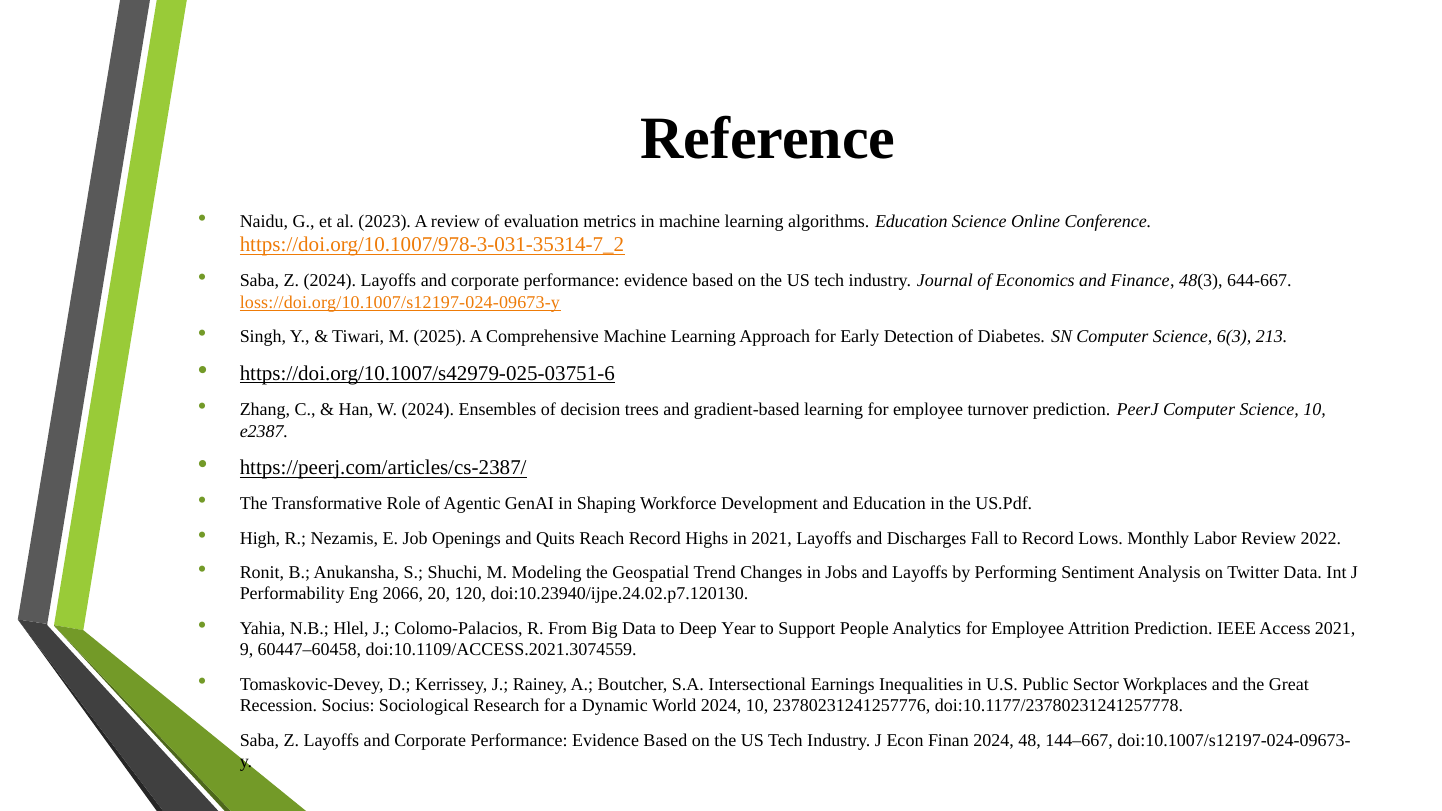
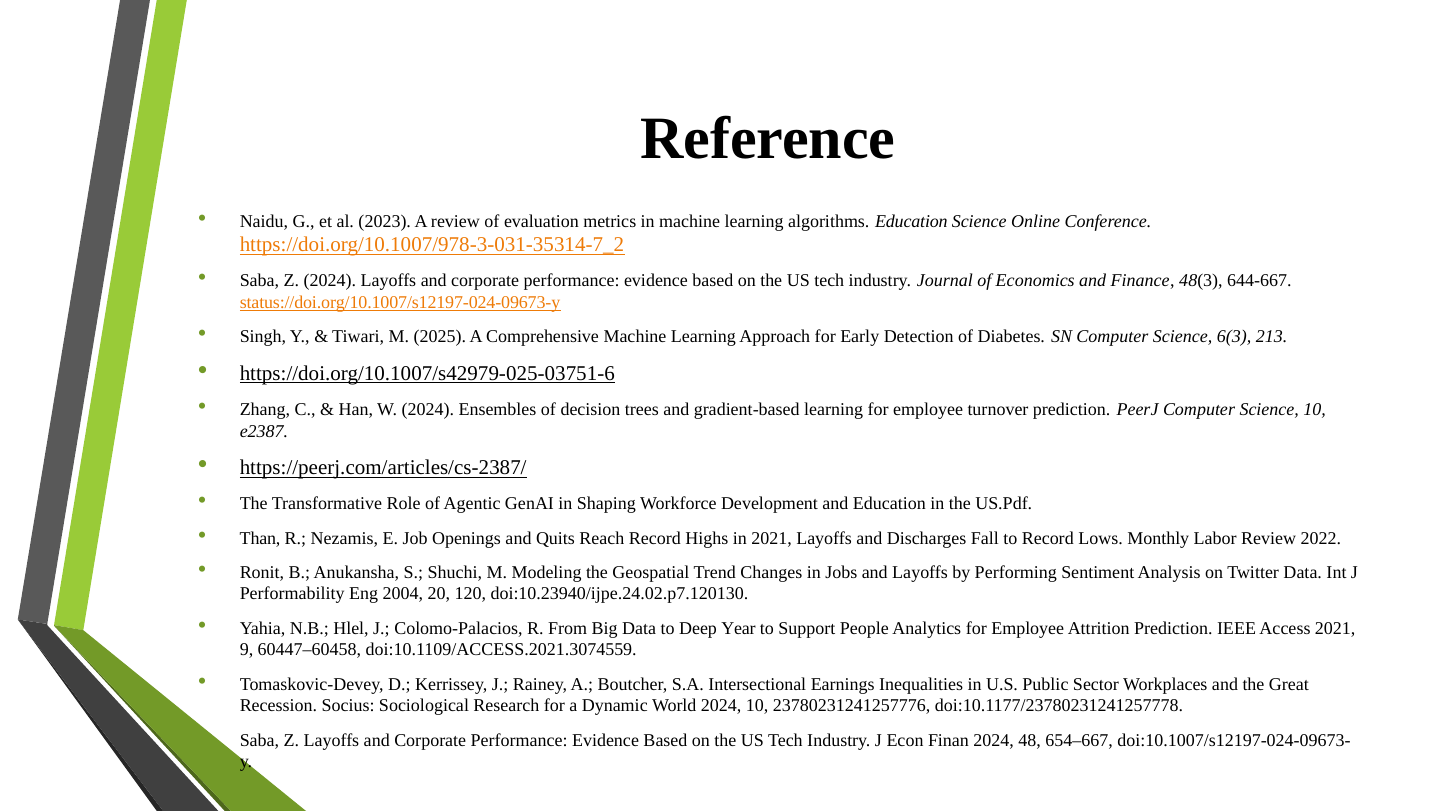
loss://doi.org/10.1007/s12197-024-09673-y: loss://doi.org/10.1007/s12197-024-09673-y -> status://doi.org/10.1007/s12197-024-09673-y
High: High -> Than
2066: 2066 -> 2004
144–667: 144–667 -> 654–667
